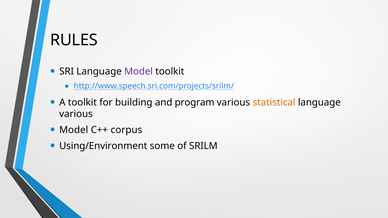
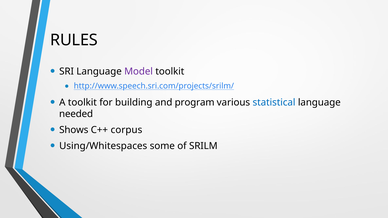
statistical colour: orange -> blue
various at (76, 114): various -> needed
Model at (74, 130): Model -> Shows
Using/Environment: Using/Environment -> Using/Whitespaces
